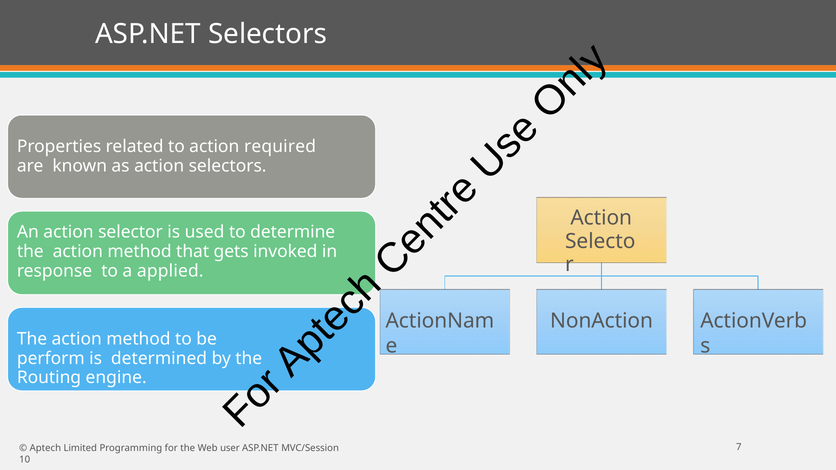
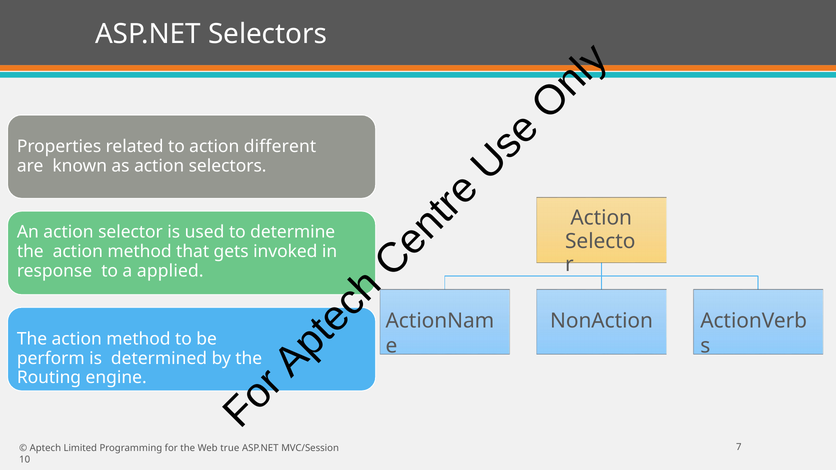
required: required -> different
user: user -> true
